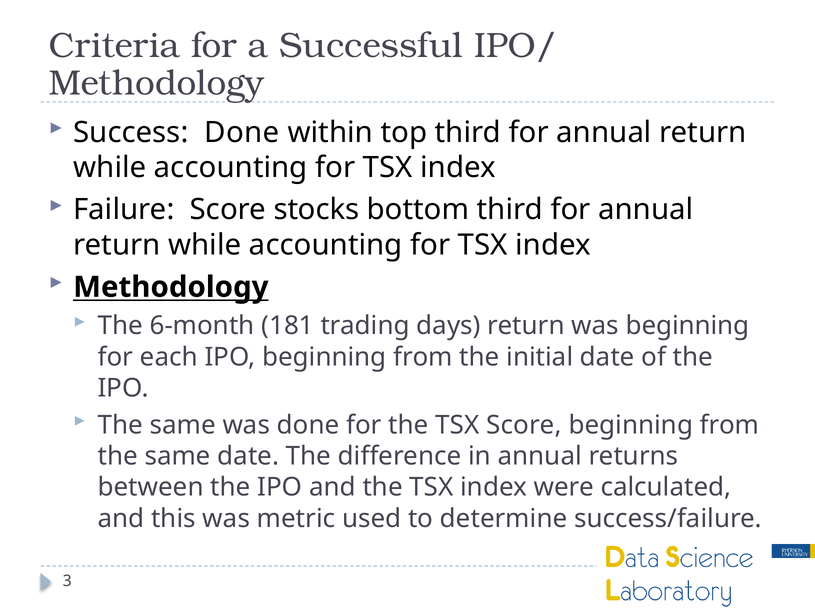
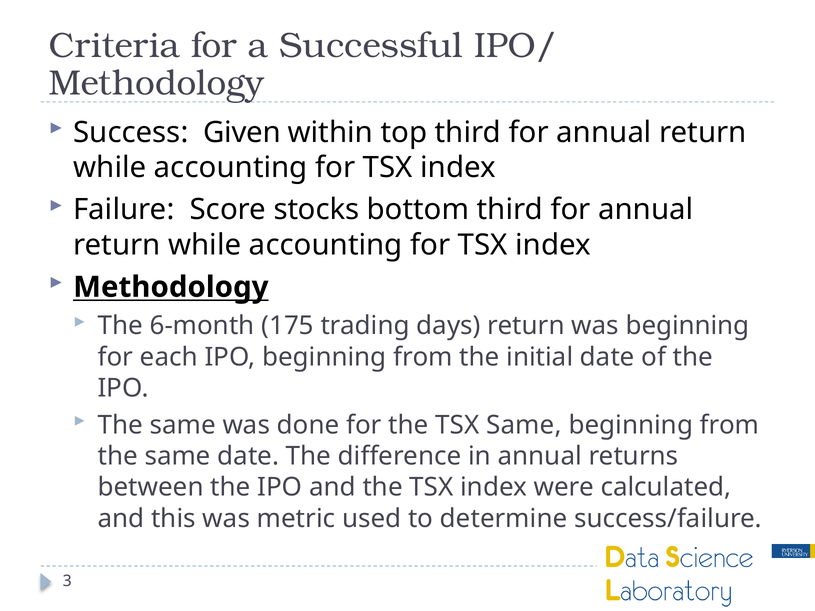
Success Done: Done -> Given
181: 181 -> 175
TSX Score: Score -> Same
